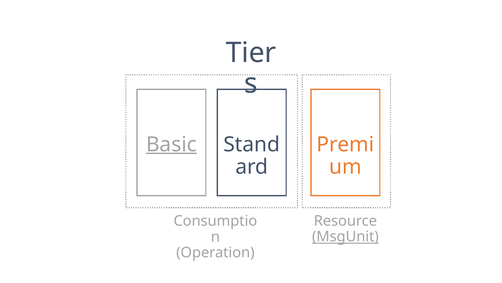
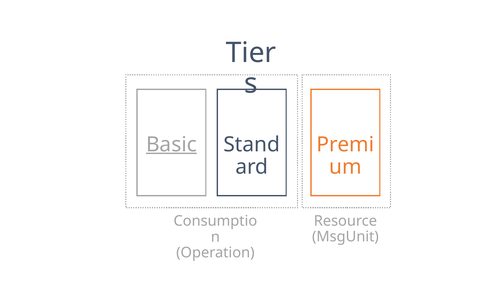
MsgUnit underline: present -> none
